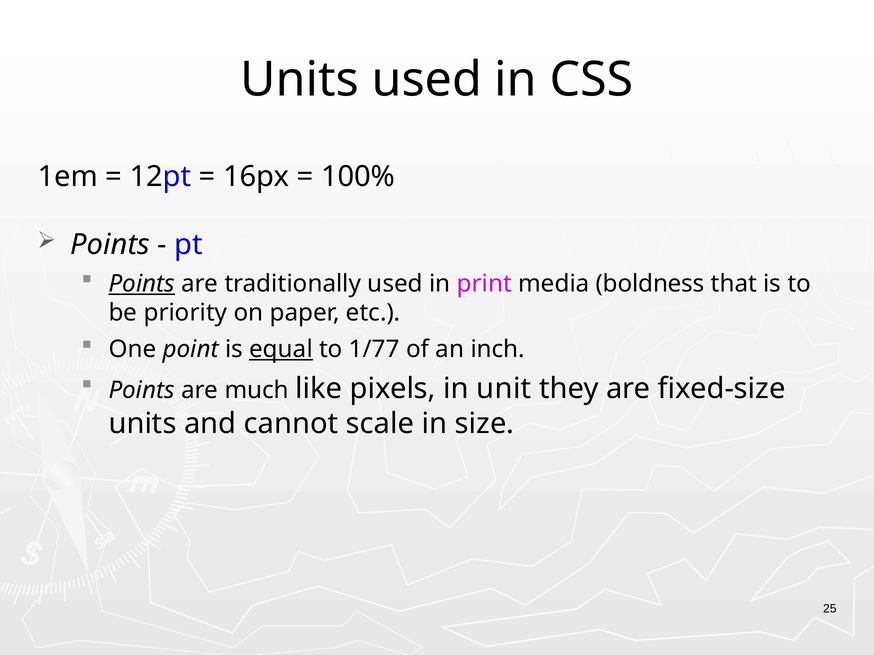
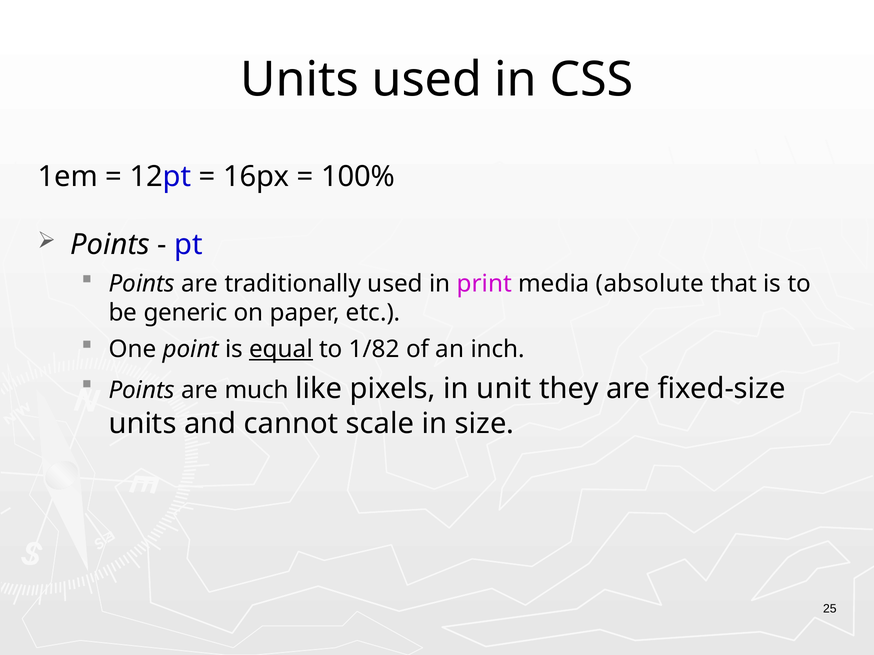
Points at (142, 284) underline: present -> none
boldness: boldness -> absolute
priority: priority -> generic
1/77: 1/77 -> 1/82
